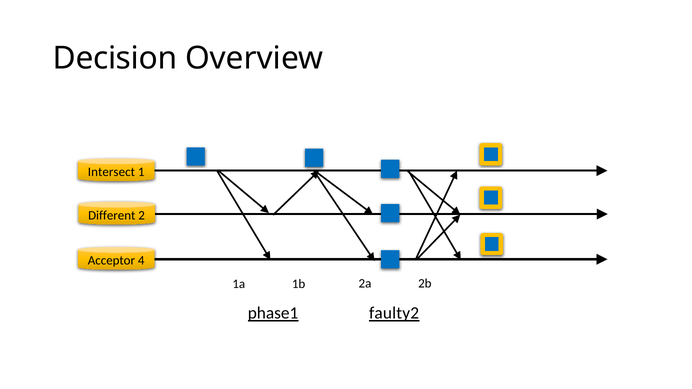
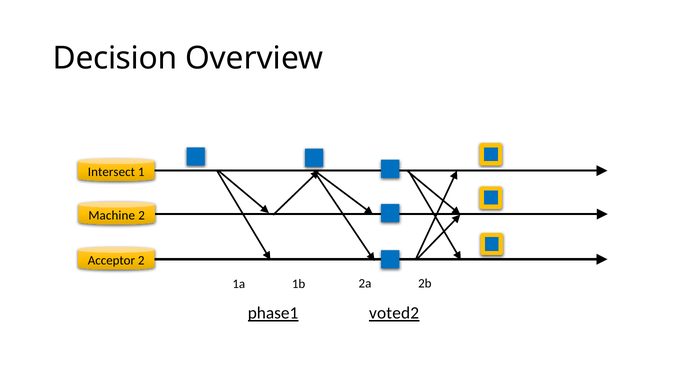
Different: Different -> Machine
Acceptor 4: 4 -> 2
faulty2: faulty2 -> voted2
